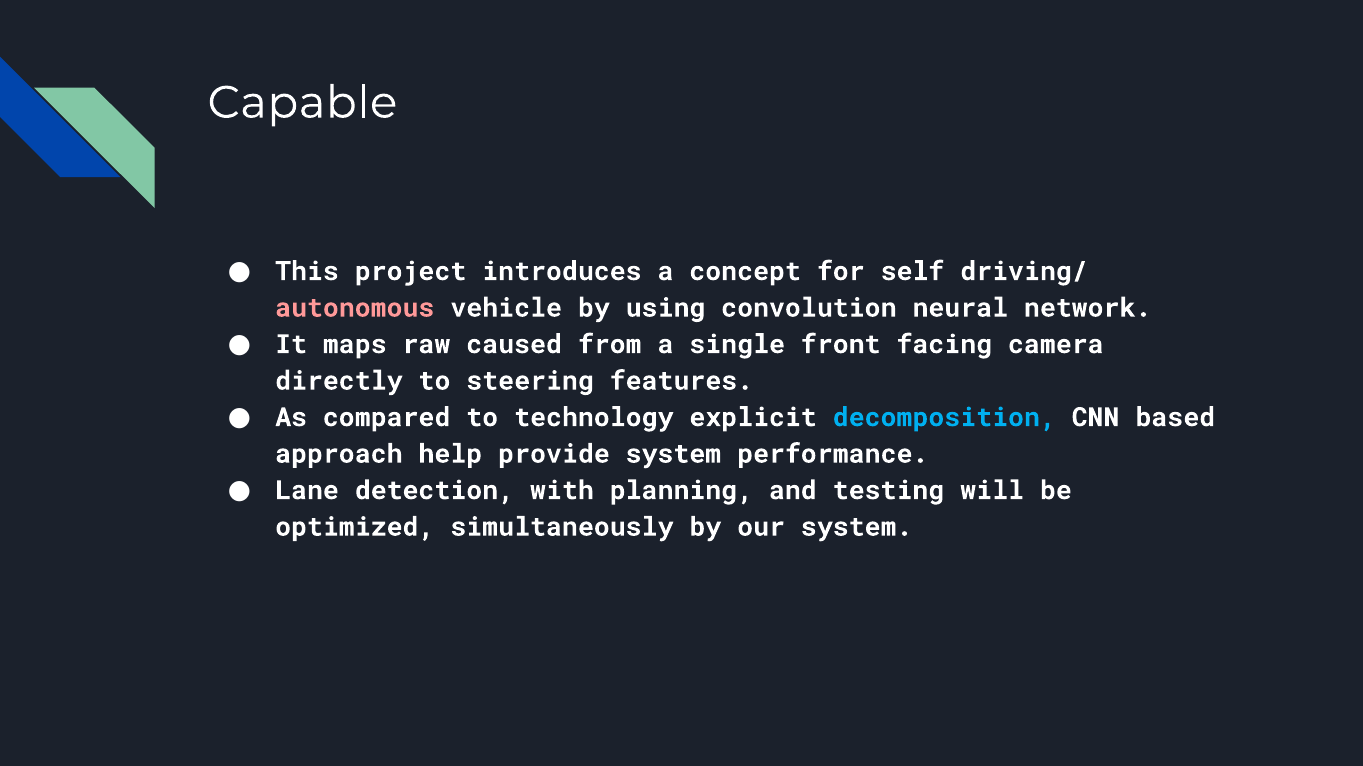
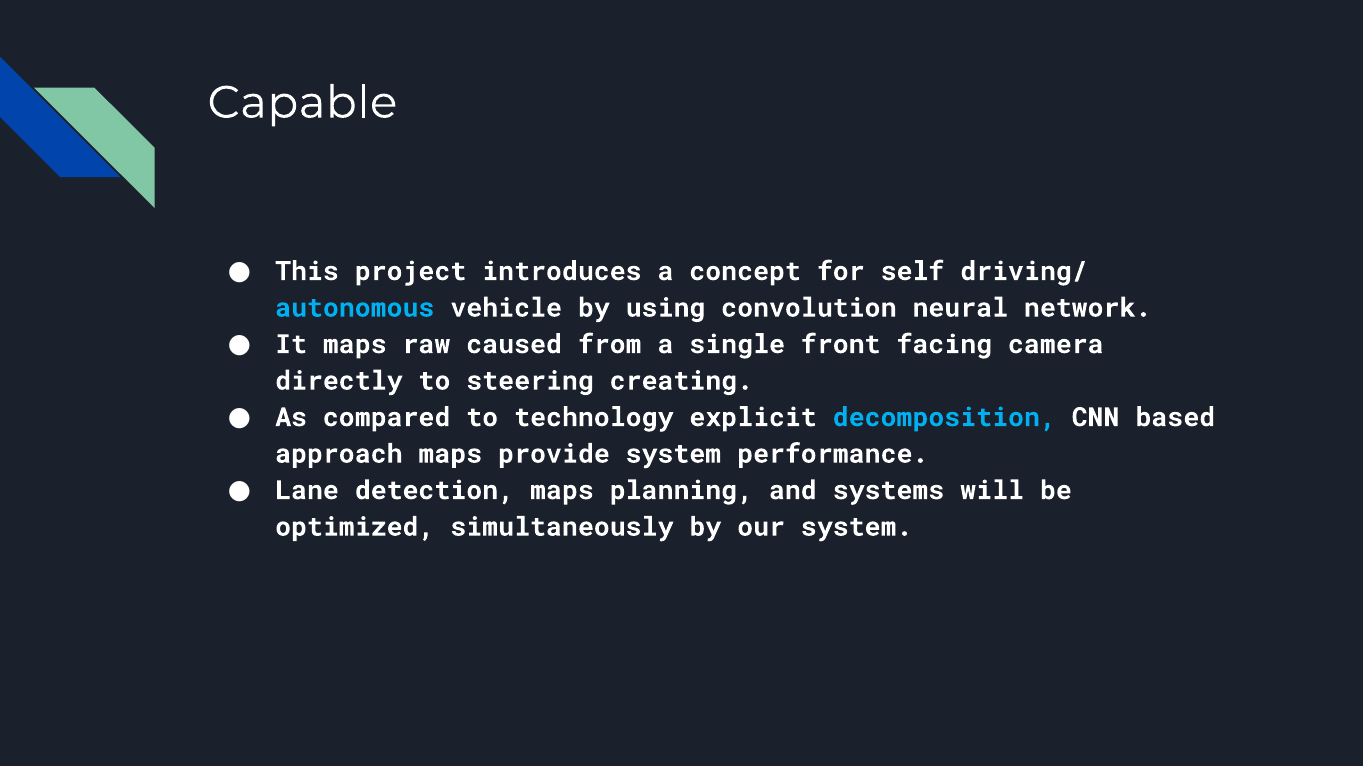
autonomous colour: pink -> light blue
features: features -> creating
approach help: help -> maps
detection with: with -> maps
testing: testing -> systems
